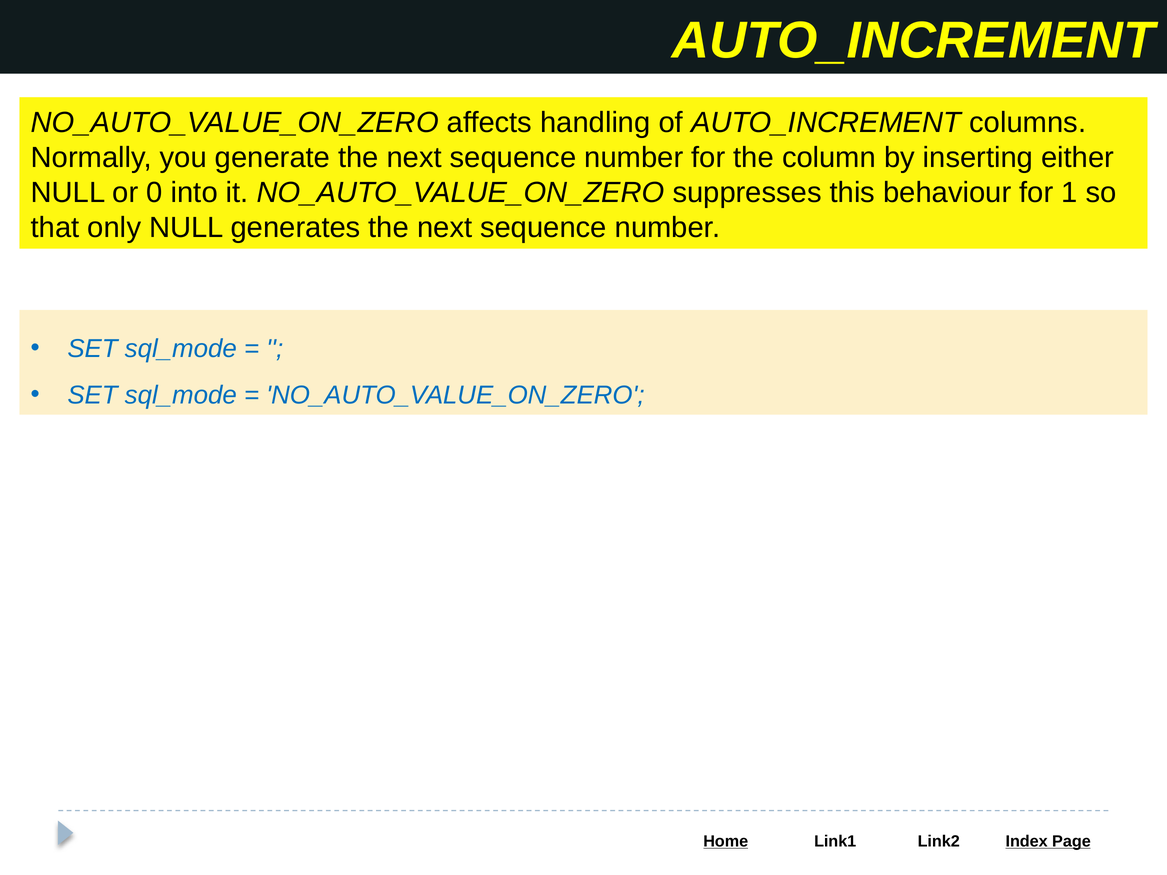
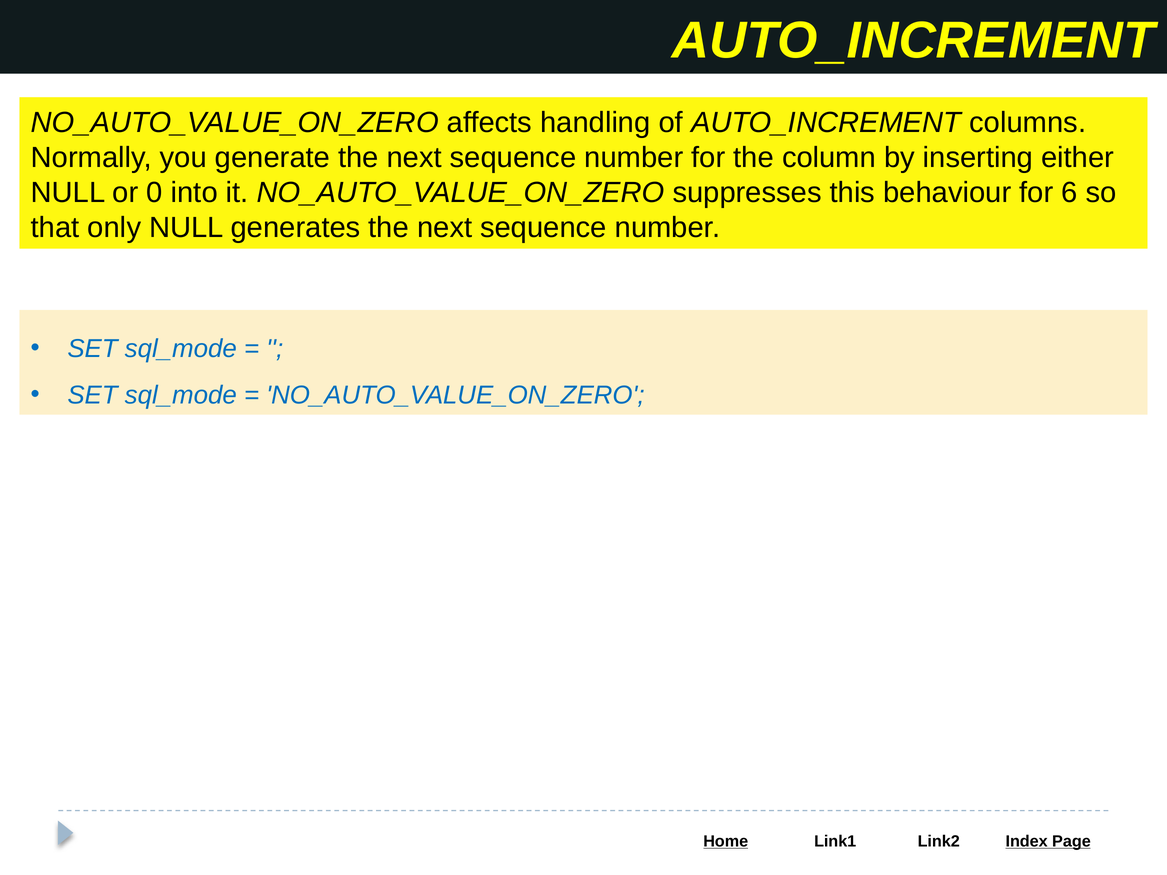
1: 1 -> 6
